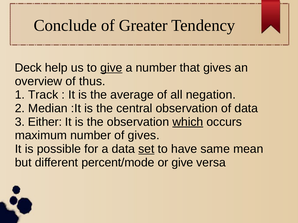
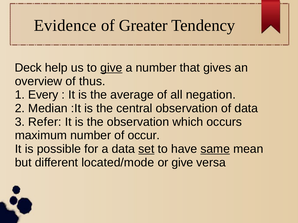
Conclude: Conclude -> Evidence
Track: Track -> Every
Either: Either -> Refer
which underline: present -> none
of gives: gives -> occur
same underline: none -> present
percent/mode: percent/mode -> located/mode
